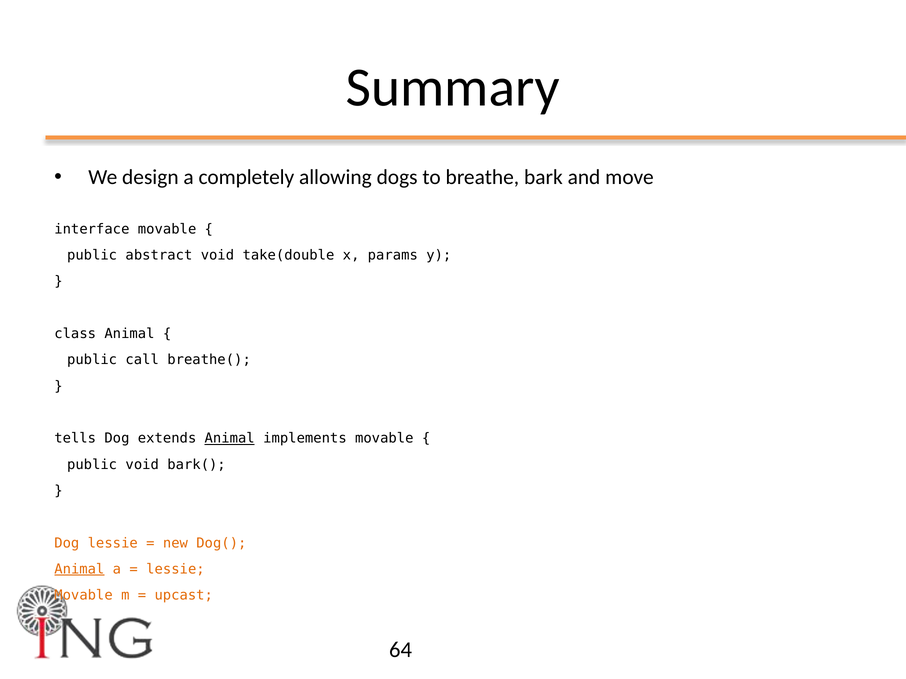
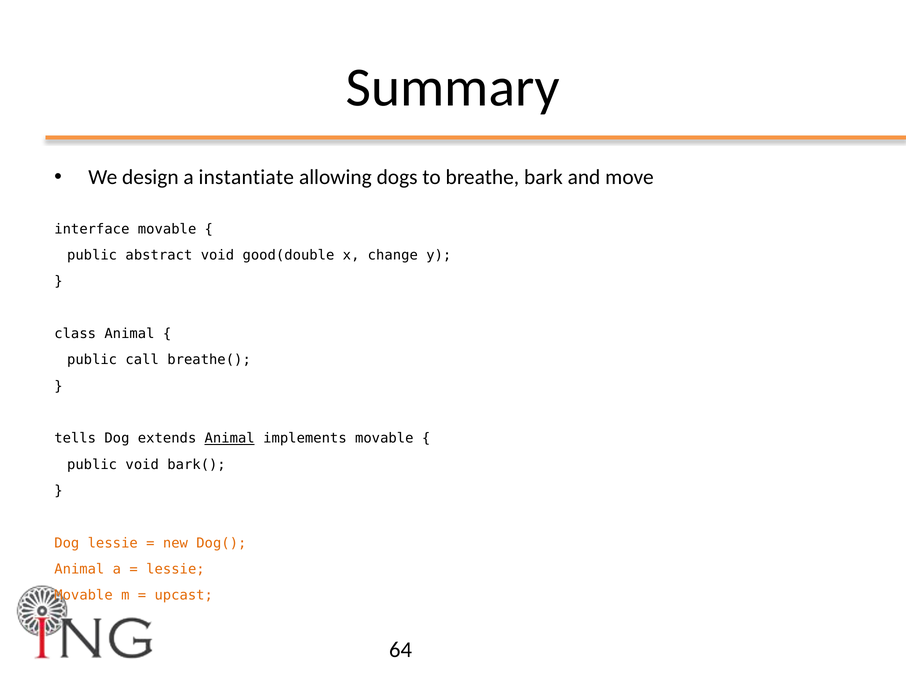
completely: completely -> instantiate
take(double: take(double -> good(double
params: params -> change
Animal at (79, 570) underline: present -> none
